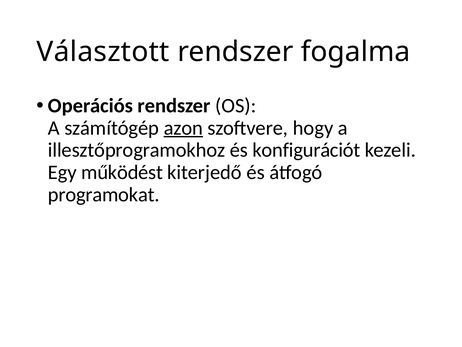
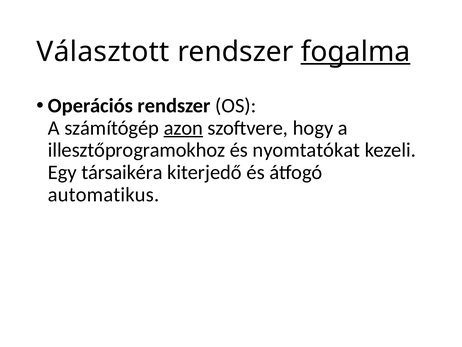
fogalma underline: none -> present
konfigurációt: konfigurációt -> nyomtatókat
működést: működést -> társaikéra
programokat: programokat -> automatikus
